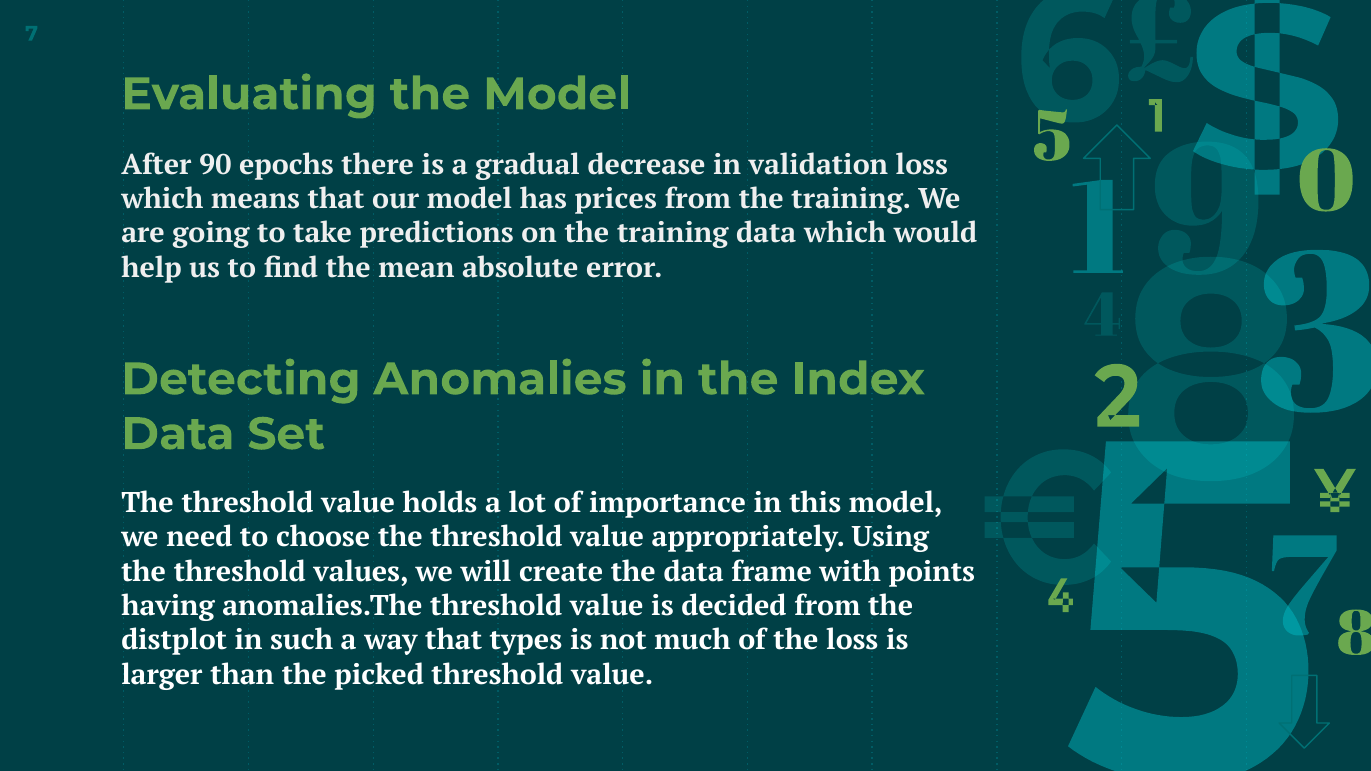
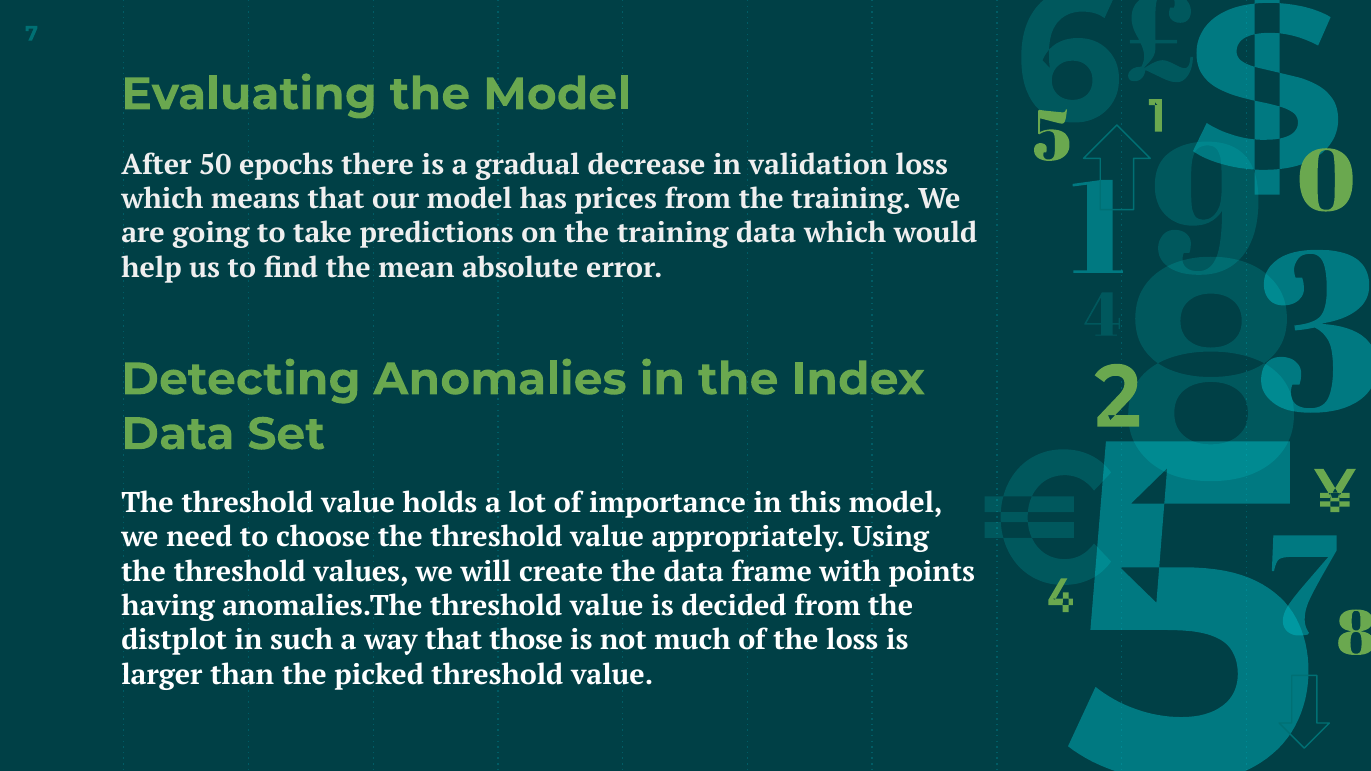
90: 90 -> 50
types: types -> those
